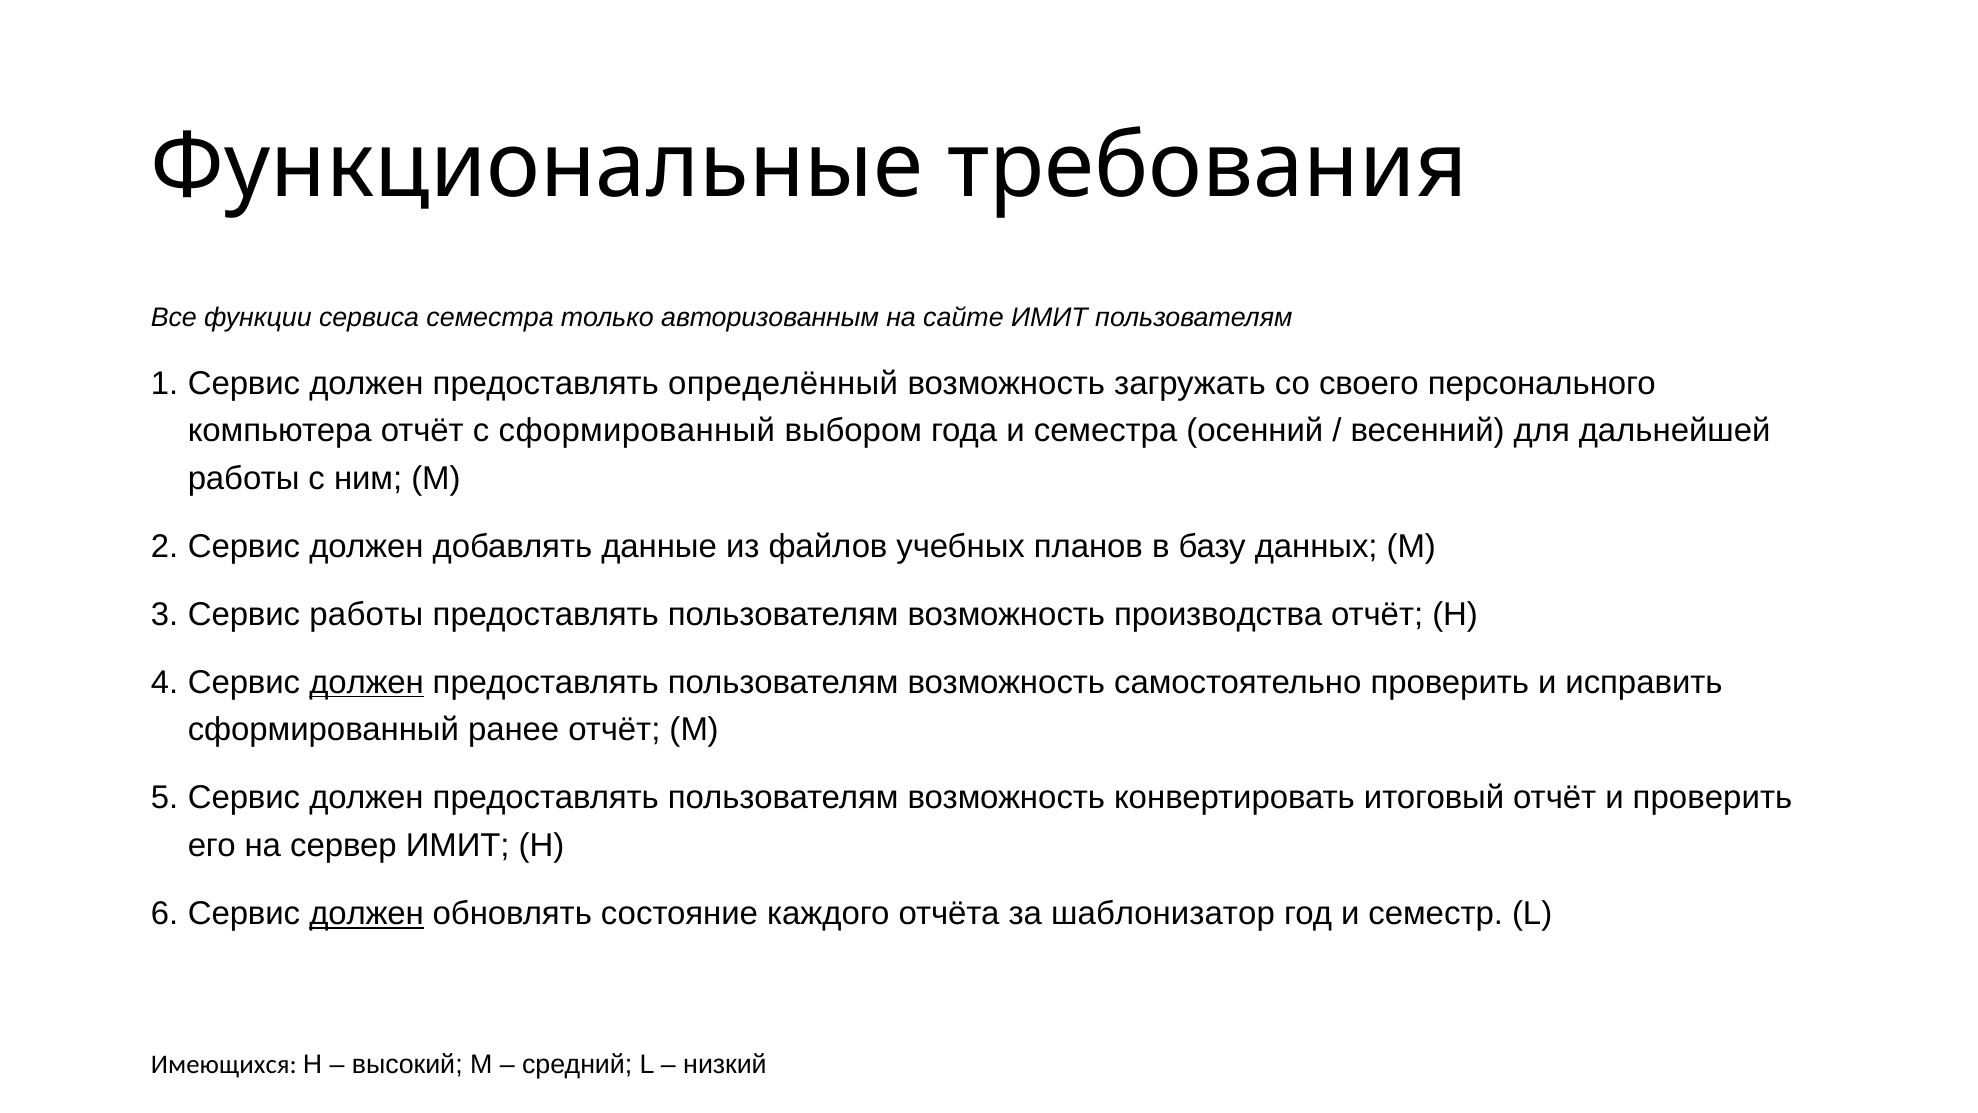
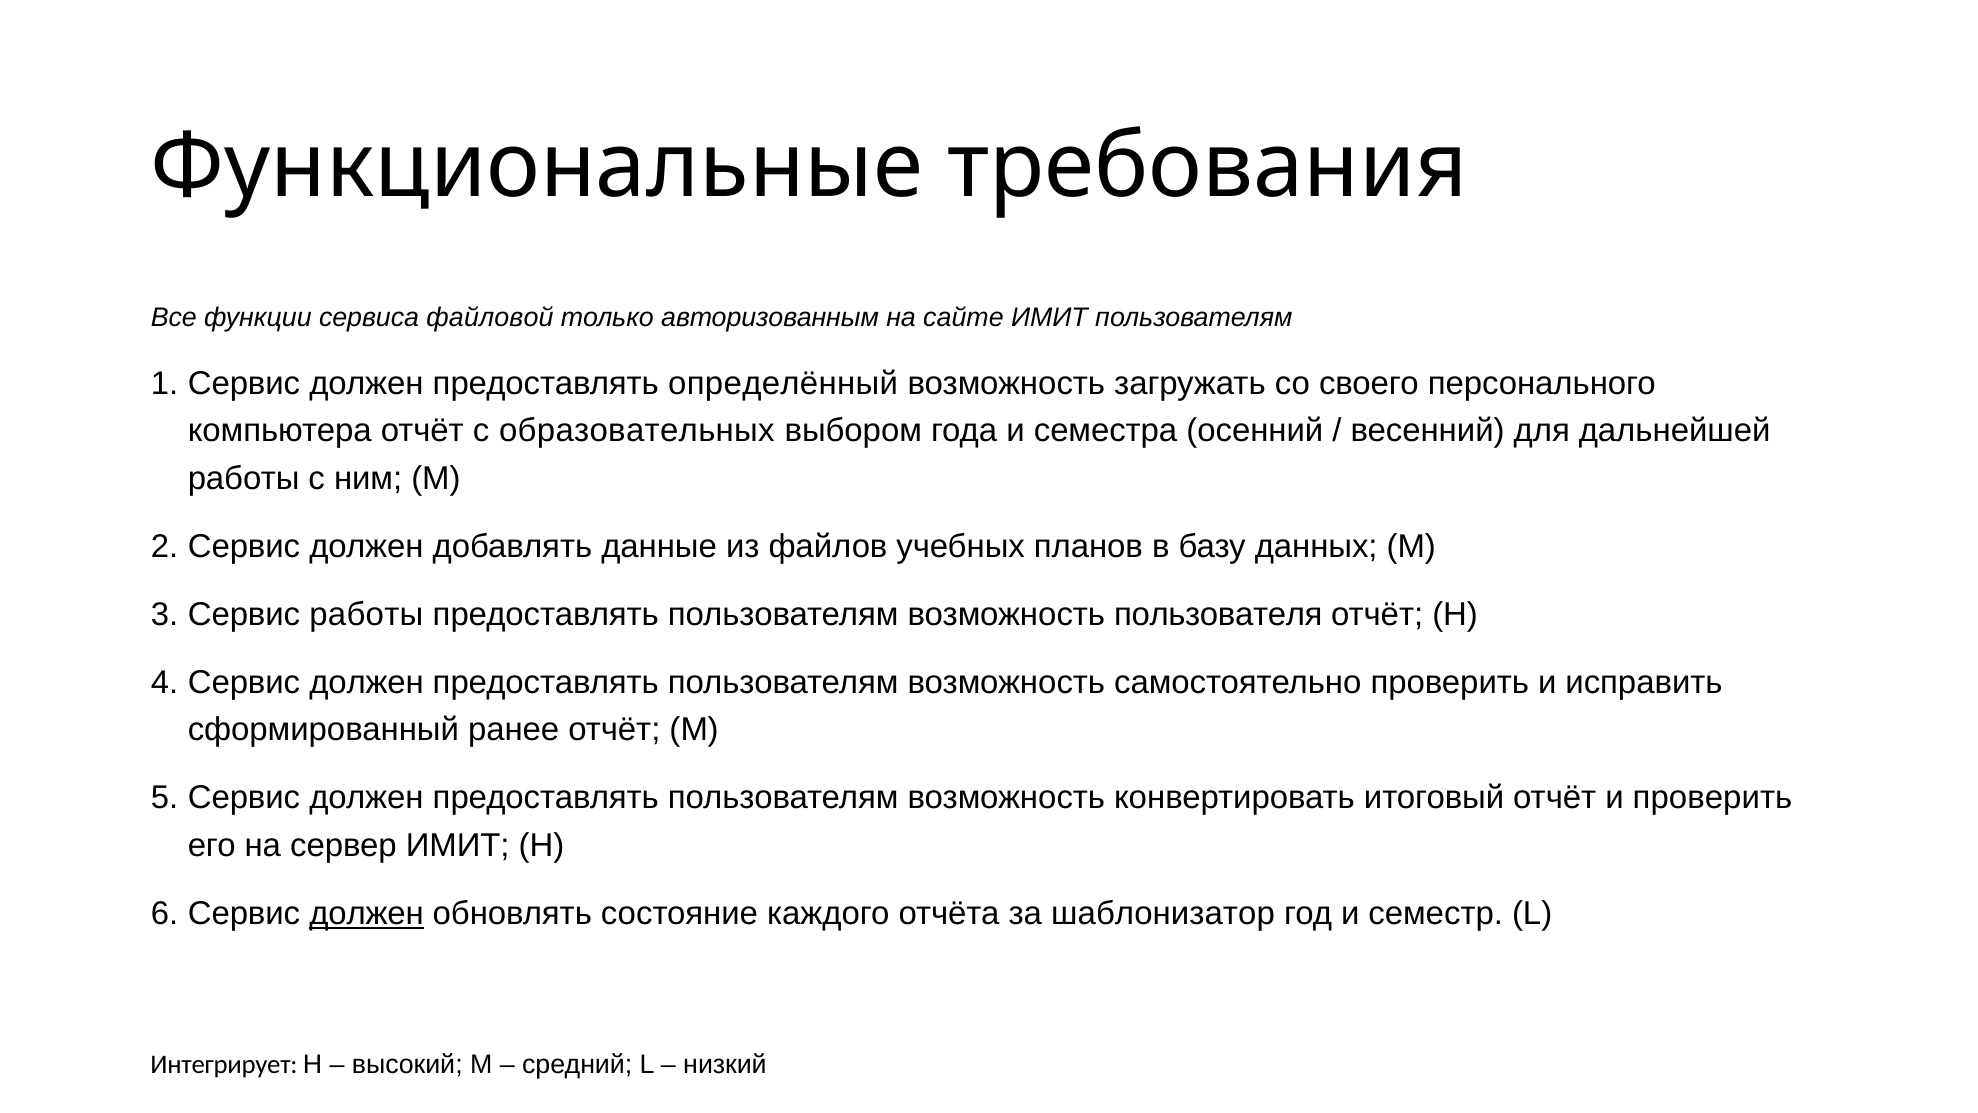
сервиса семестра: семестра -> файловой
с сформированный: сформированный -> образовательных
производства: производства -> пользователя
должен at (367, 682) underline: present -> none
Имеющихся: Имеющихся -> Интегрирует
